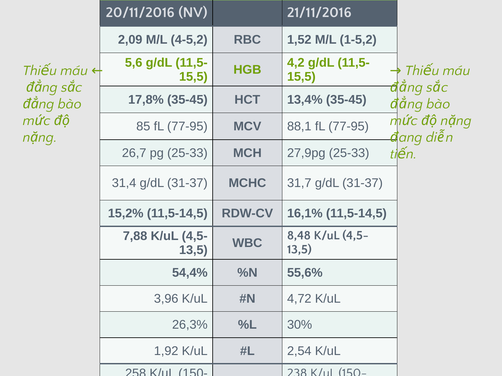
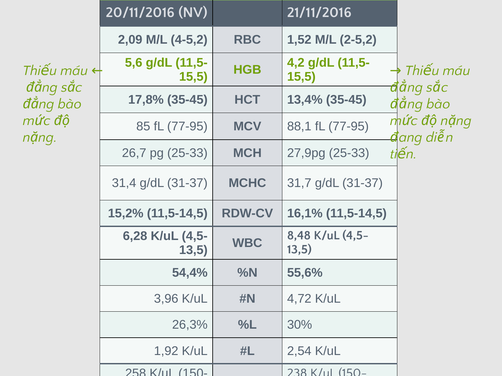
1-5,2: 1-5,2 -> 2-5,2
7,88: 7,88 -> 6,28
